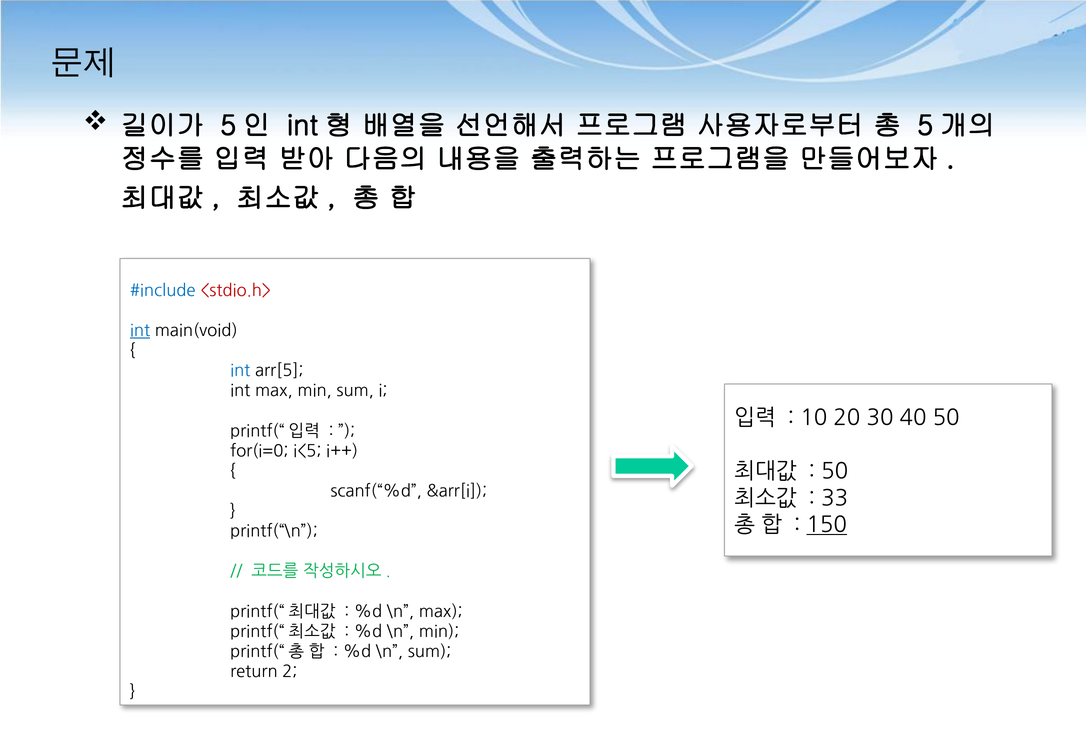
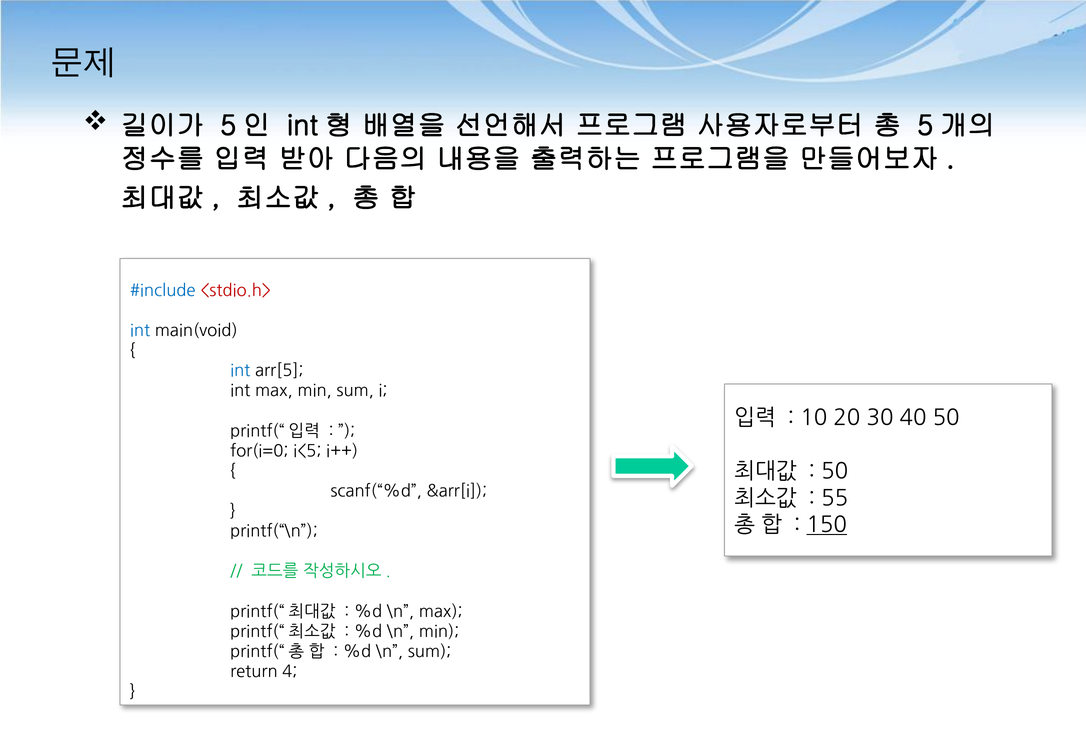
int at (140, 331) underline: present -> none
33: 33 -> 55
2: 2 -> 4
